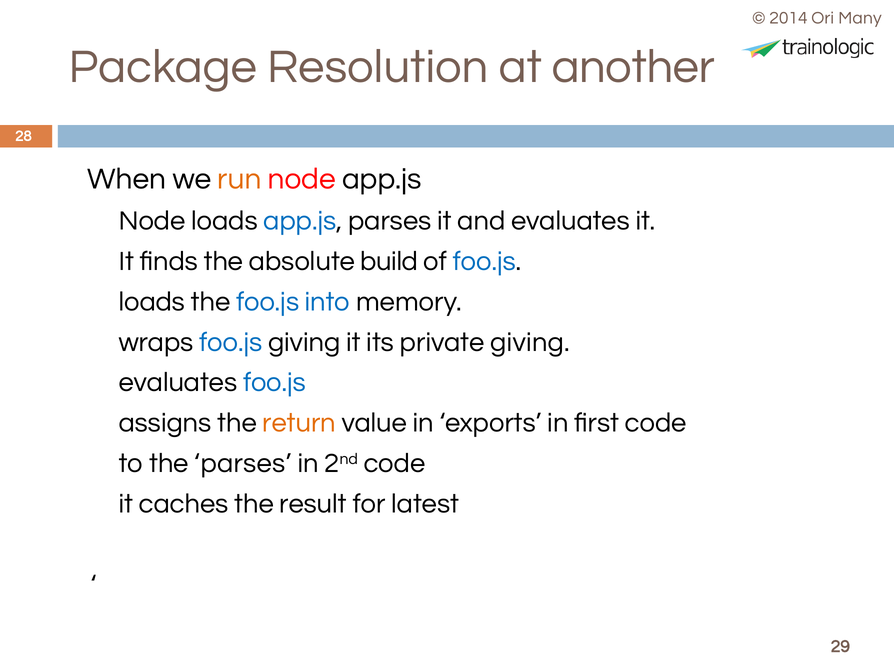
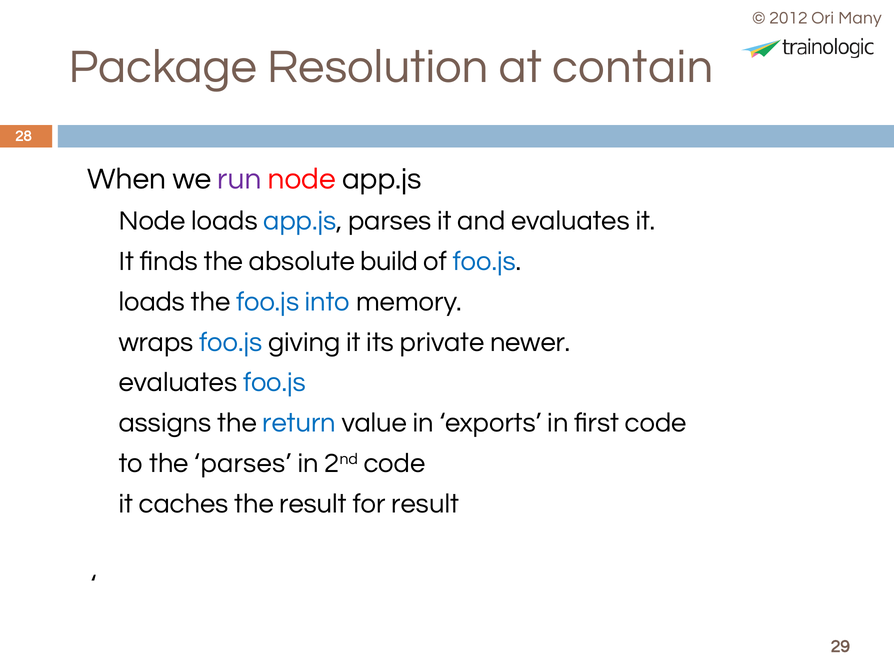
2014: 2014 -> 2012
another: another -> contain
run colour: orange -> purple
private giving: giving -> newer
return colour: orange -> blue
for latest: latest -> result
